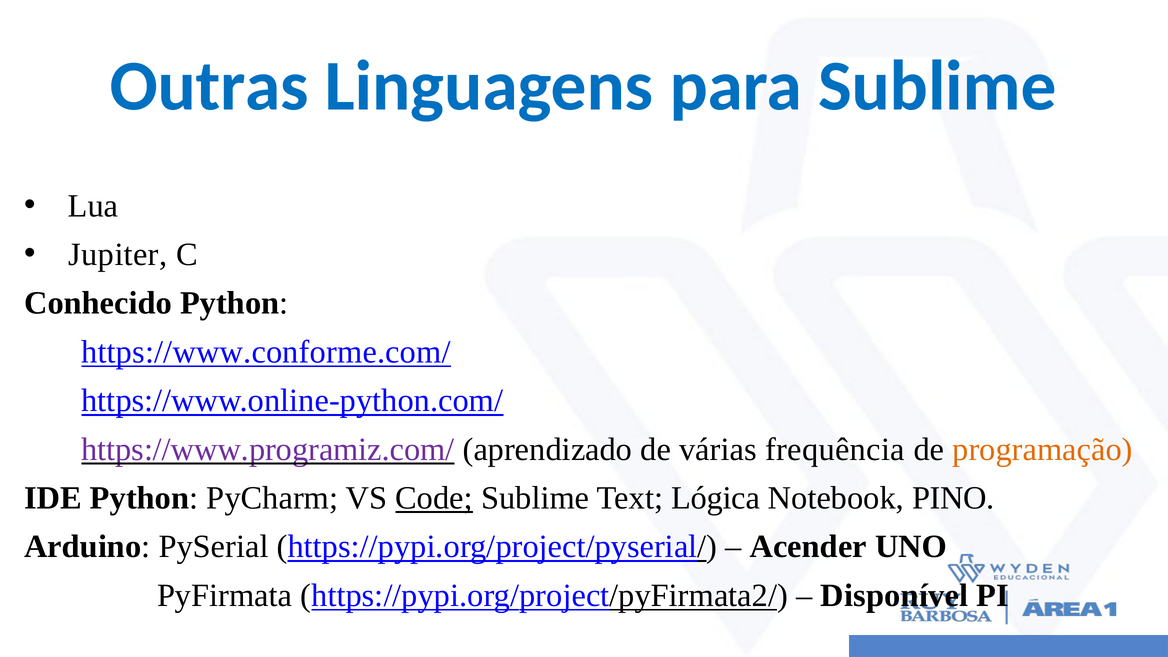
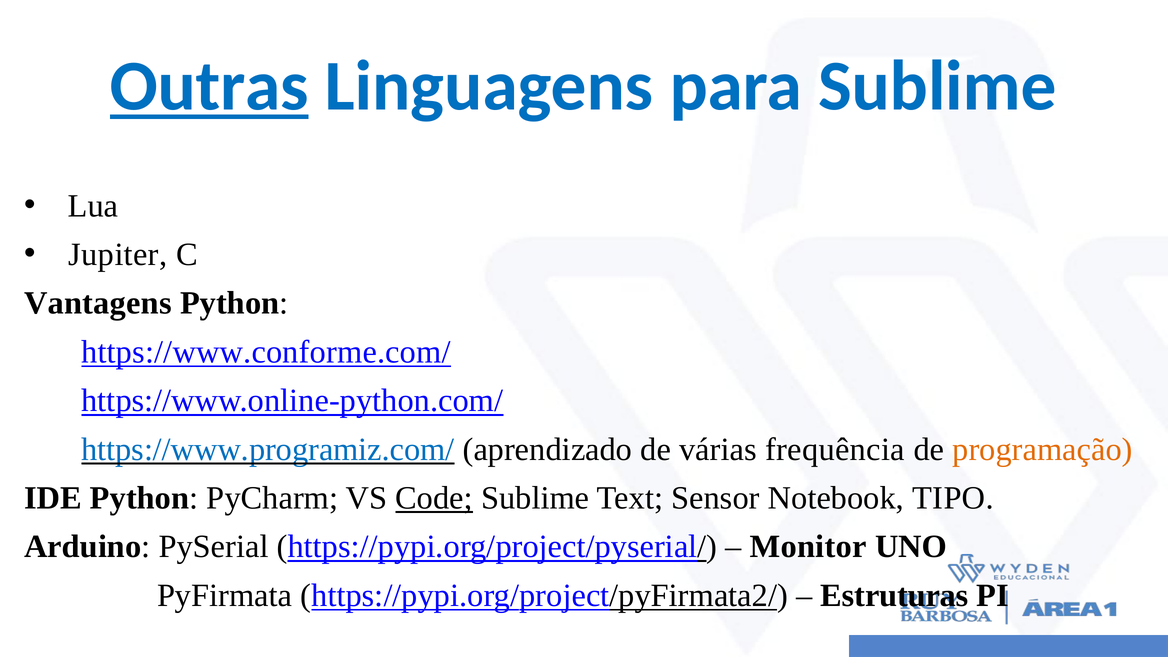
Outras underline: none -> present
Conhecido: Conhecido -> Vantagens
https://www.programiz.com/ colour: purple -> blue
Lógica: Lógica -> Sensor
PINO: PINO -> TIPO
Acender: Acender -> Monitor
Disponível: Disponível -> Estruturas
